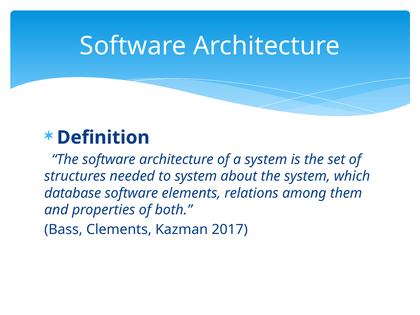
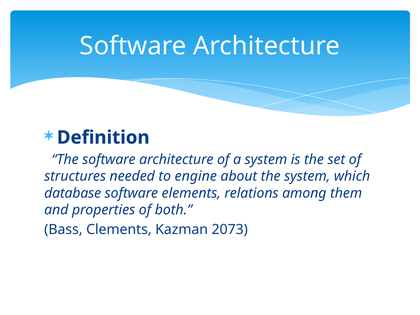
to system: system -> engine
2017: 2017 -> 2073
